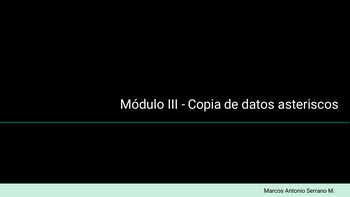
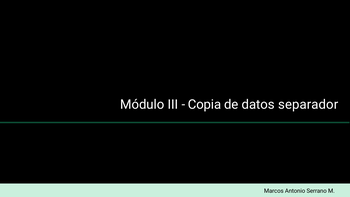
asteriscos: asteriscos -> separador
